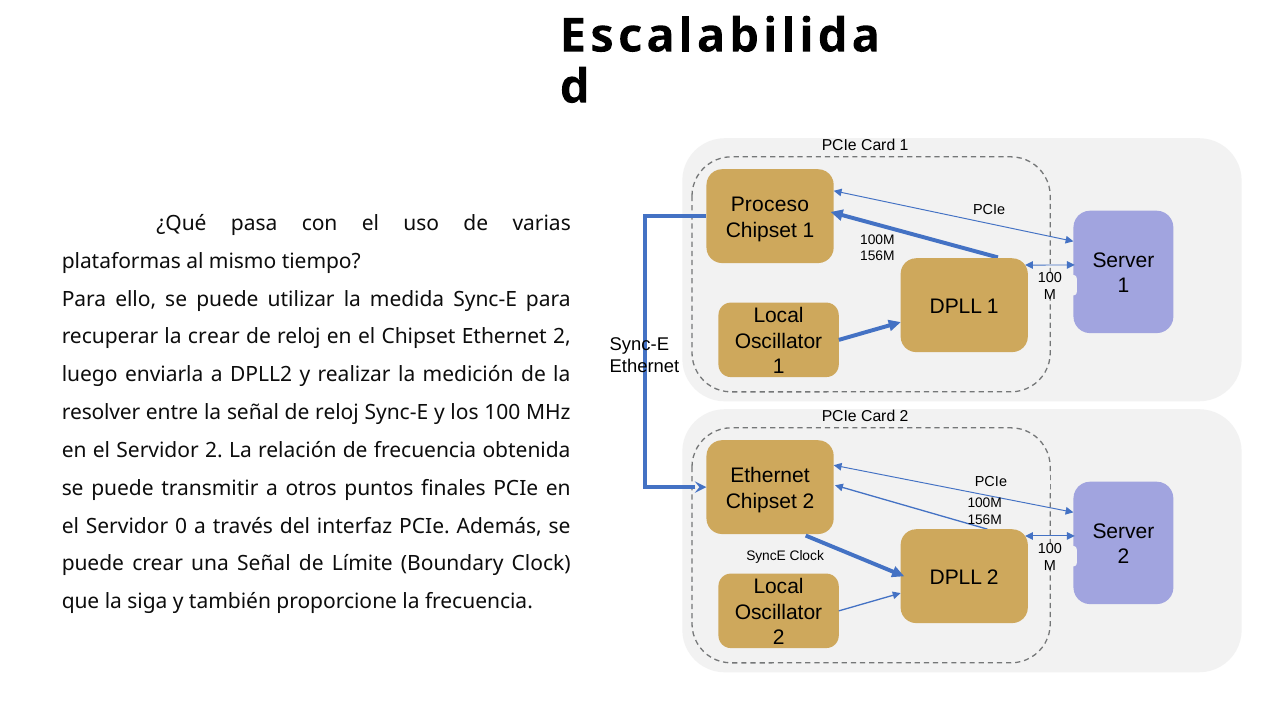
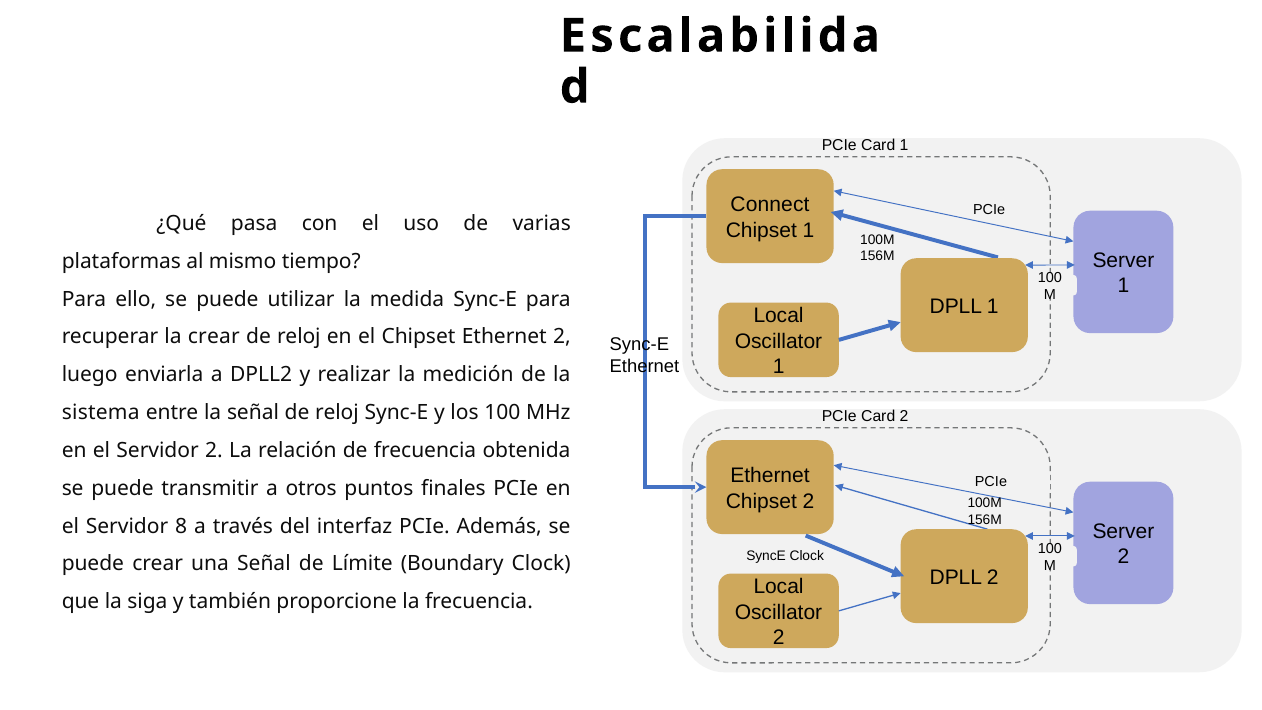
Proceso: Proceso -> Connect
resolver: resolver -> sistema
0: 0 -> 8
